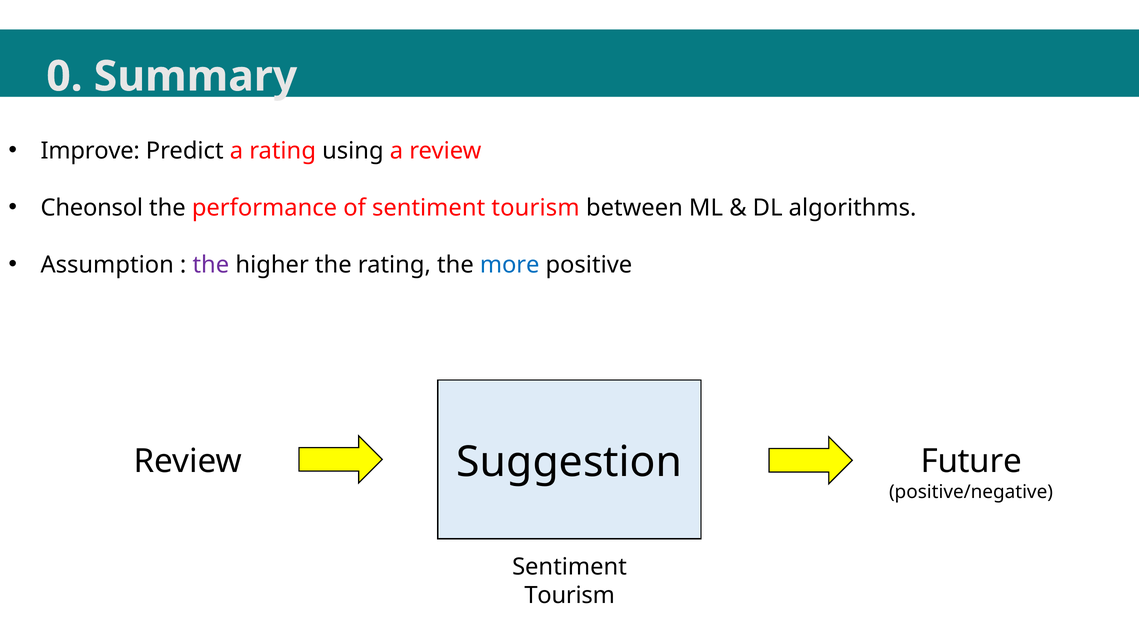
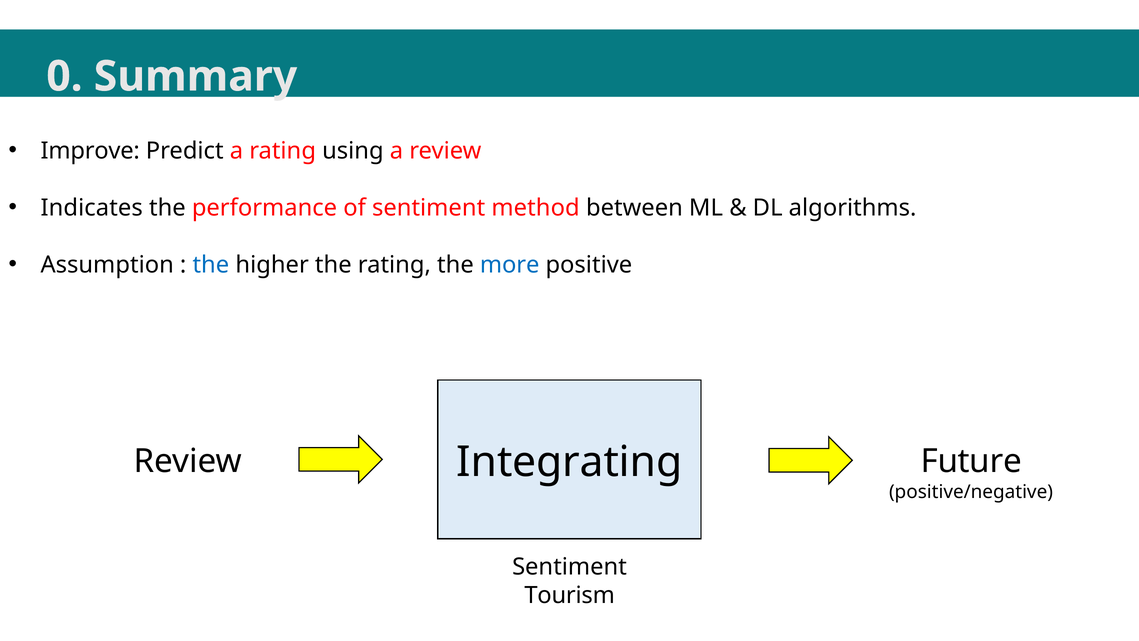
Cheonsol: Cheonsol -> Indicates
of sentiment tourism: tourism -> method
the at (211, 265) colour: purple -> blue
Suggestion: Suggestion -> Integrating
